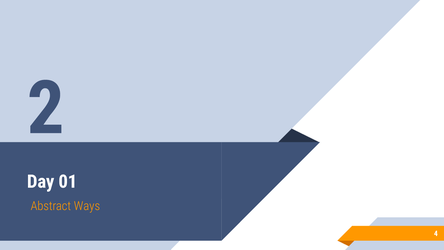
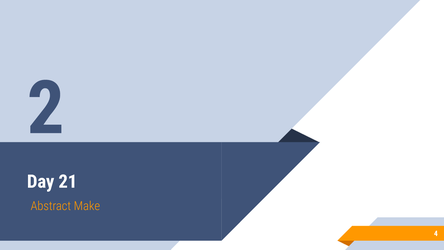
01: 01 -> 21
Ways: Ways -> Make
